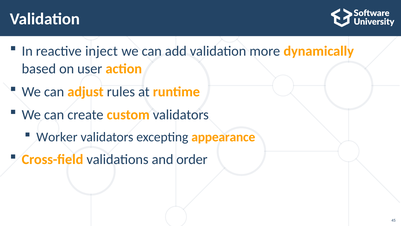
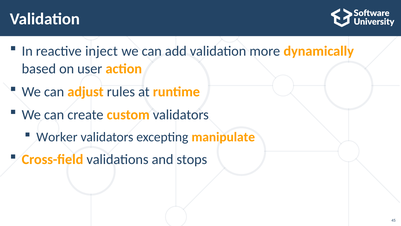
appearance: appearance -> manipulate
order: order -> stops
